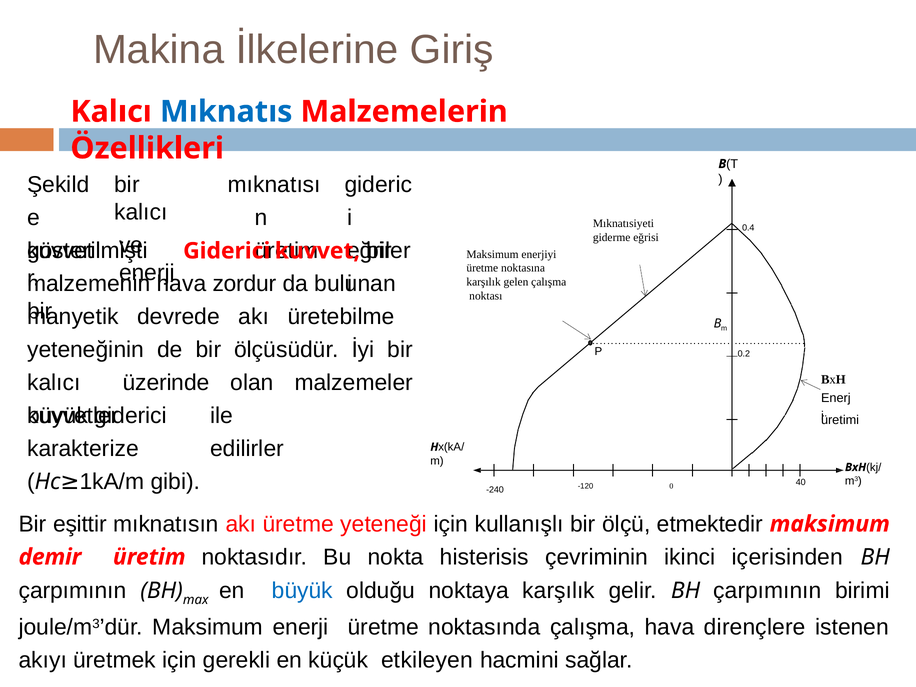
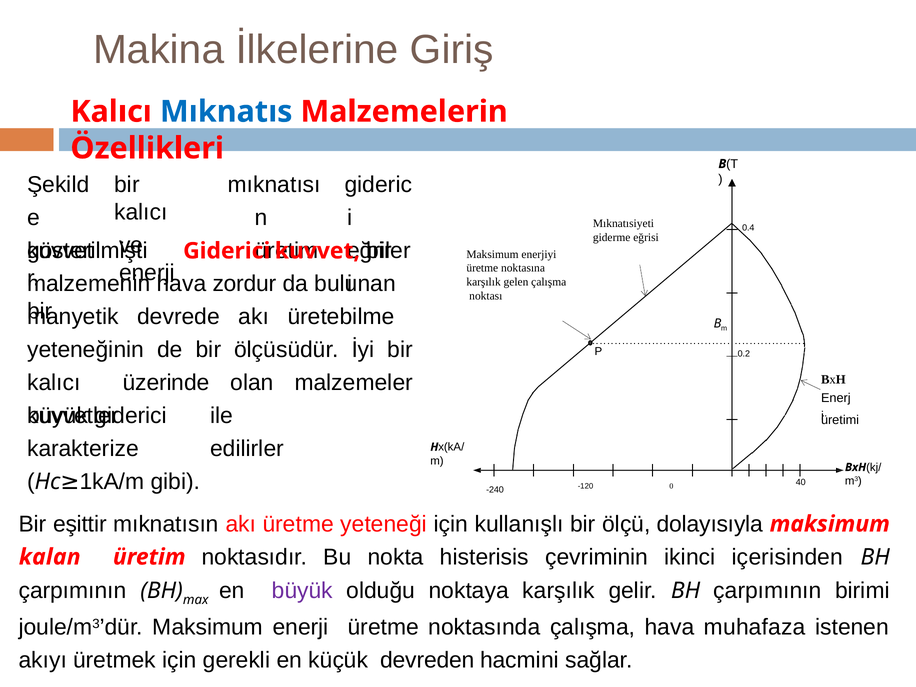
etmektedir: etmektedir -> dolayısıyla
demir: demir -> kalan
büyük at (302, 591) colour: blue -> purple
dirençlere: dirençlere -> muhafaza
etkileyen: etkileyen -> devreden
